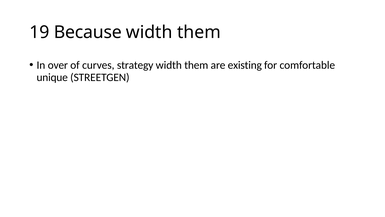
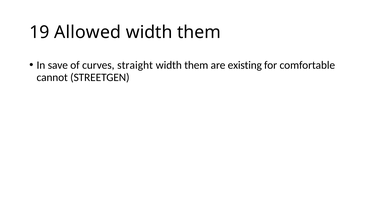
Because: Because -> Allowed
over: over -> save
strategy: strategy -> straight
unique: unique -> cannot
